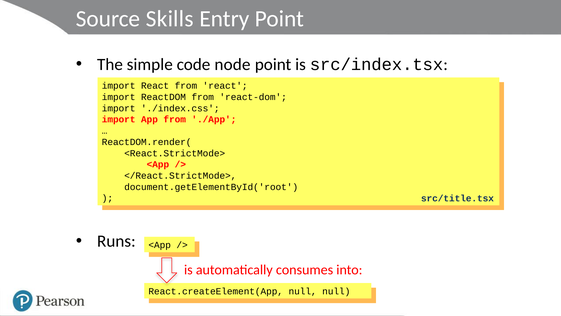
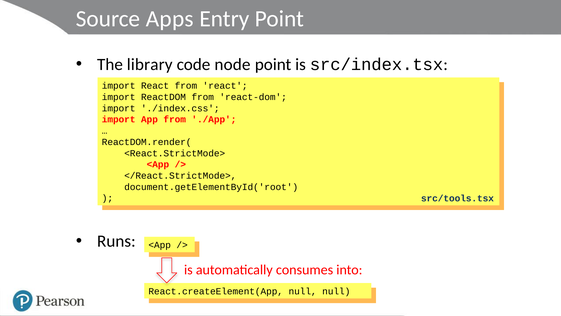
Skills: Skills -> Apps
simple: simple -> library
src/title.tsx: src/title.tsx -> src/tools.tsx
